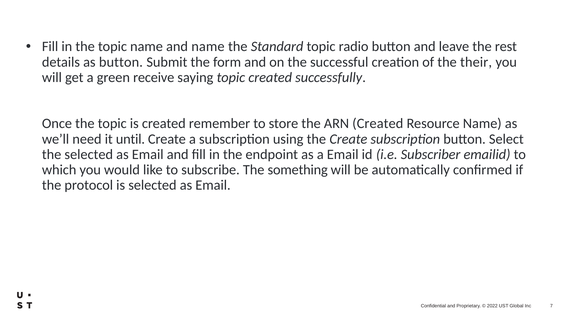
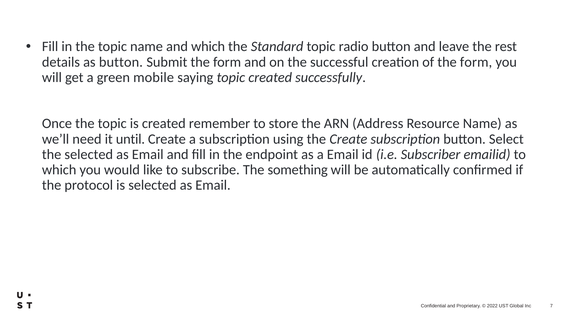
and name: name -> which
of the their: their -> form
receive: receive -> mobile
ARN Created: Created -> Address
